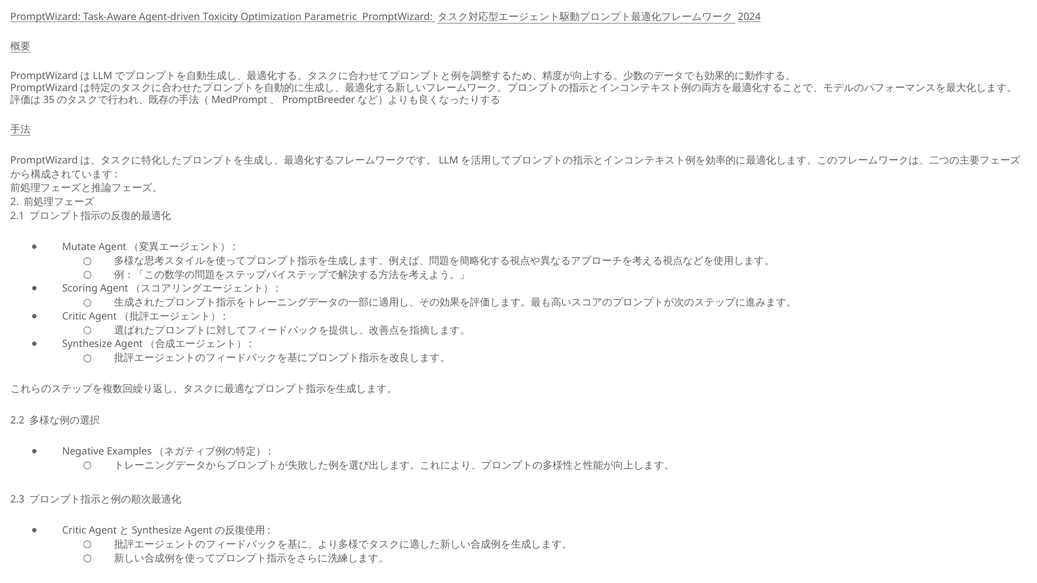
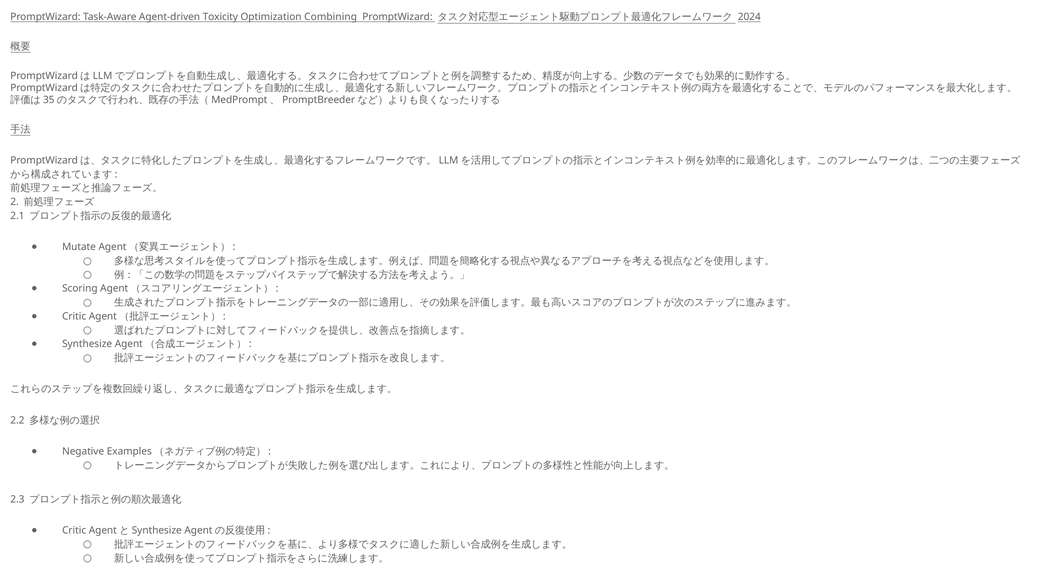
Parametric: Parametric -> Combining
